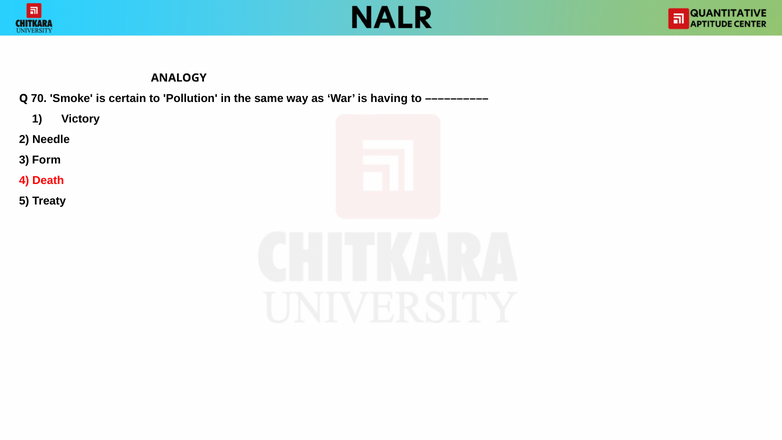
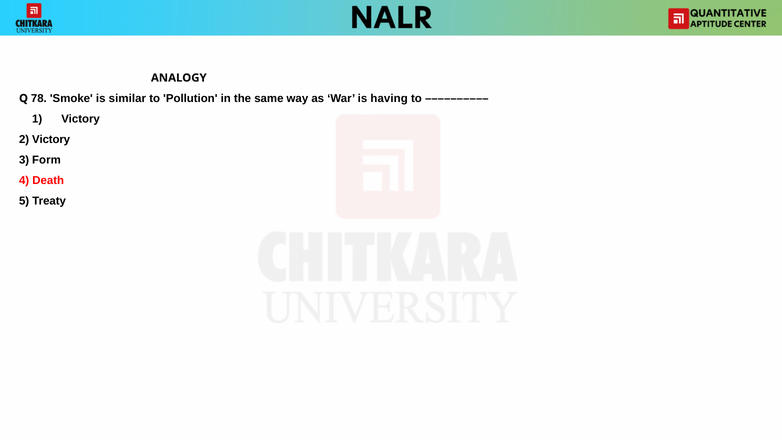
70: 70 -> 78
certain: certain -> similar
2 Needle: Needle -> Victory
